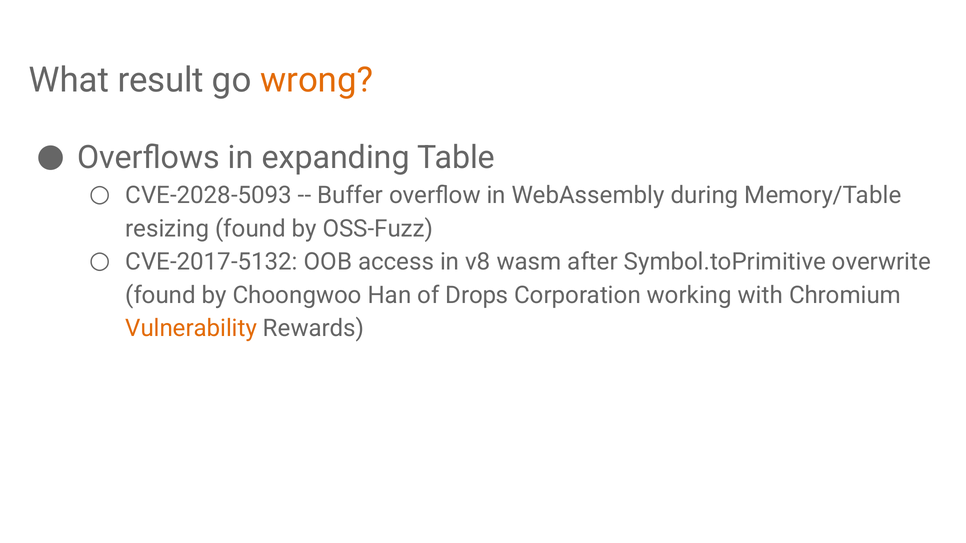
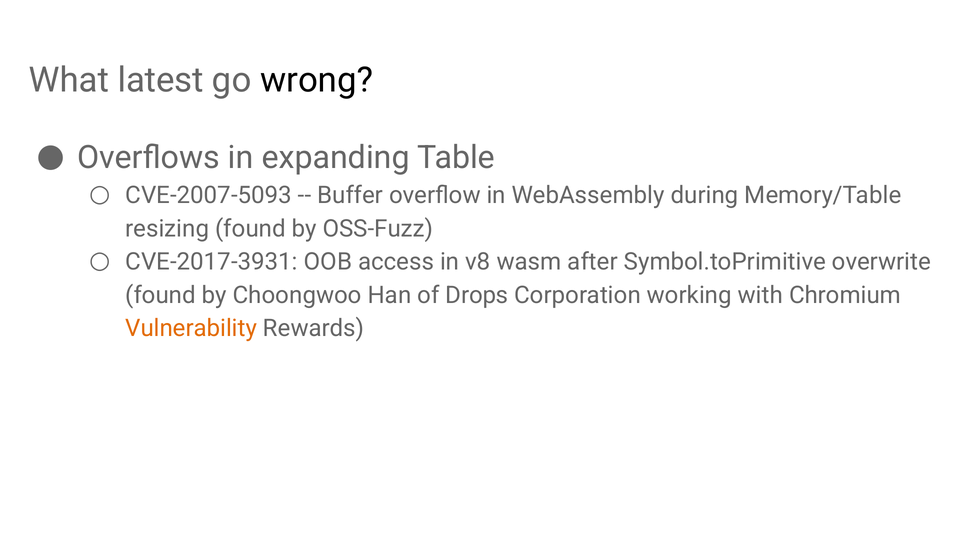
result: result -> latest
wrong colour: orange -> black
CVE-2028-5093: CVE-2028-5093 -> CVE-2007-5093
CVE-2017-5132: CVE-2017-5132 -> CVE-2017-3931
